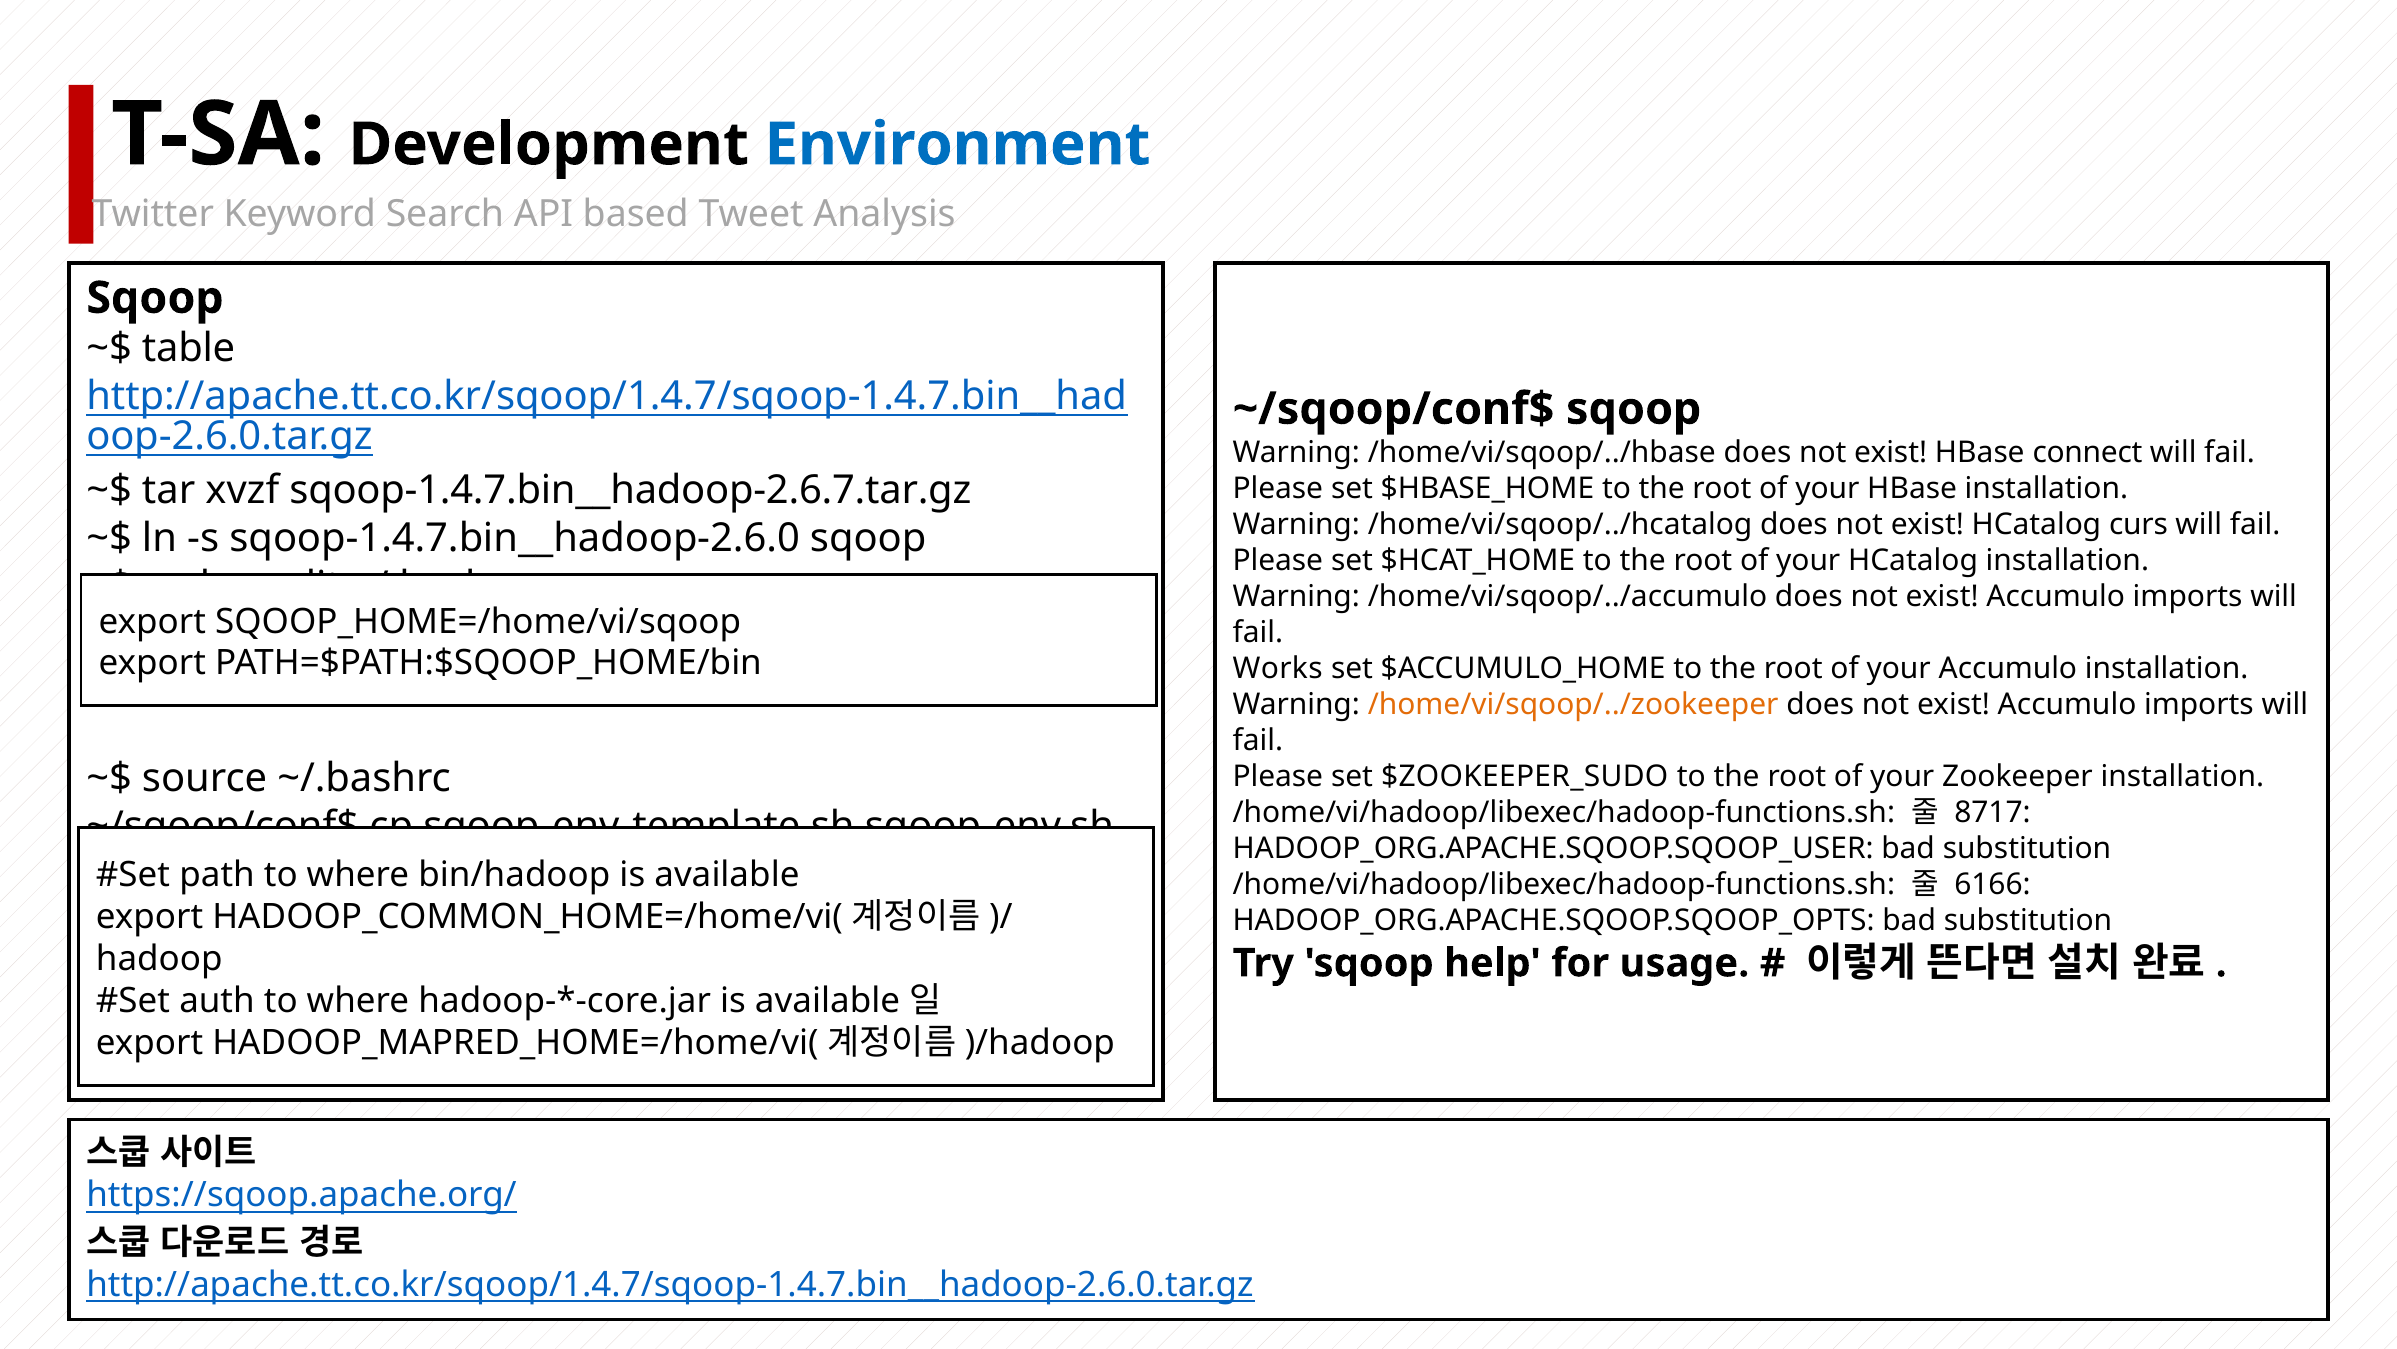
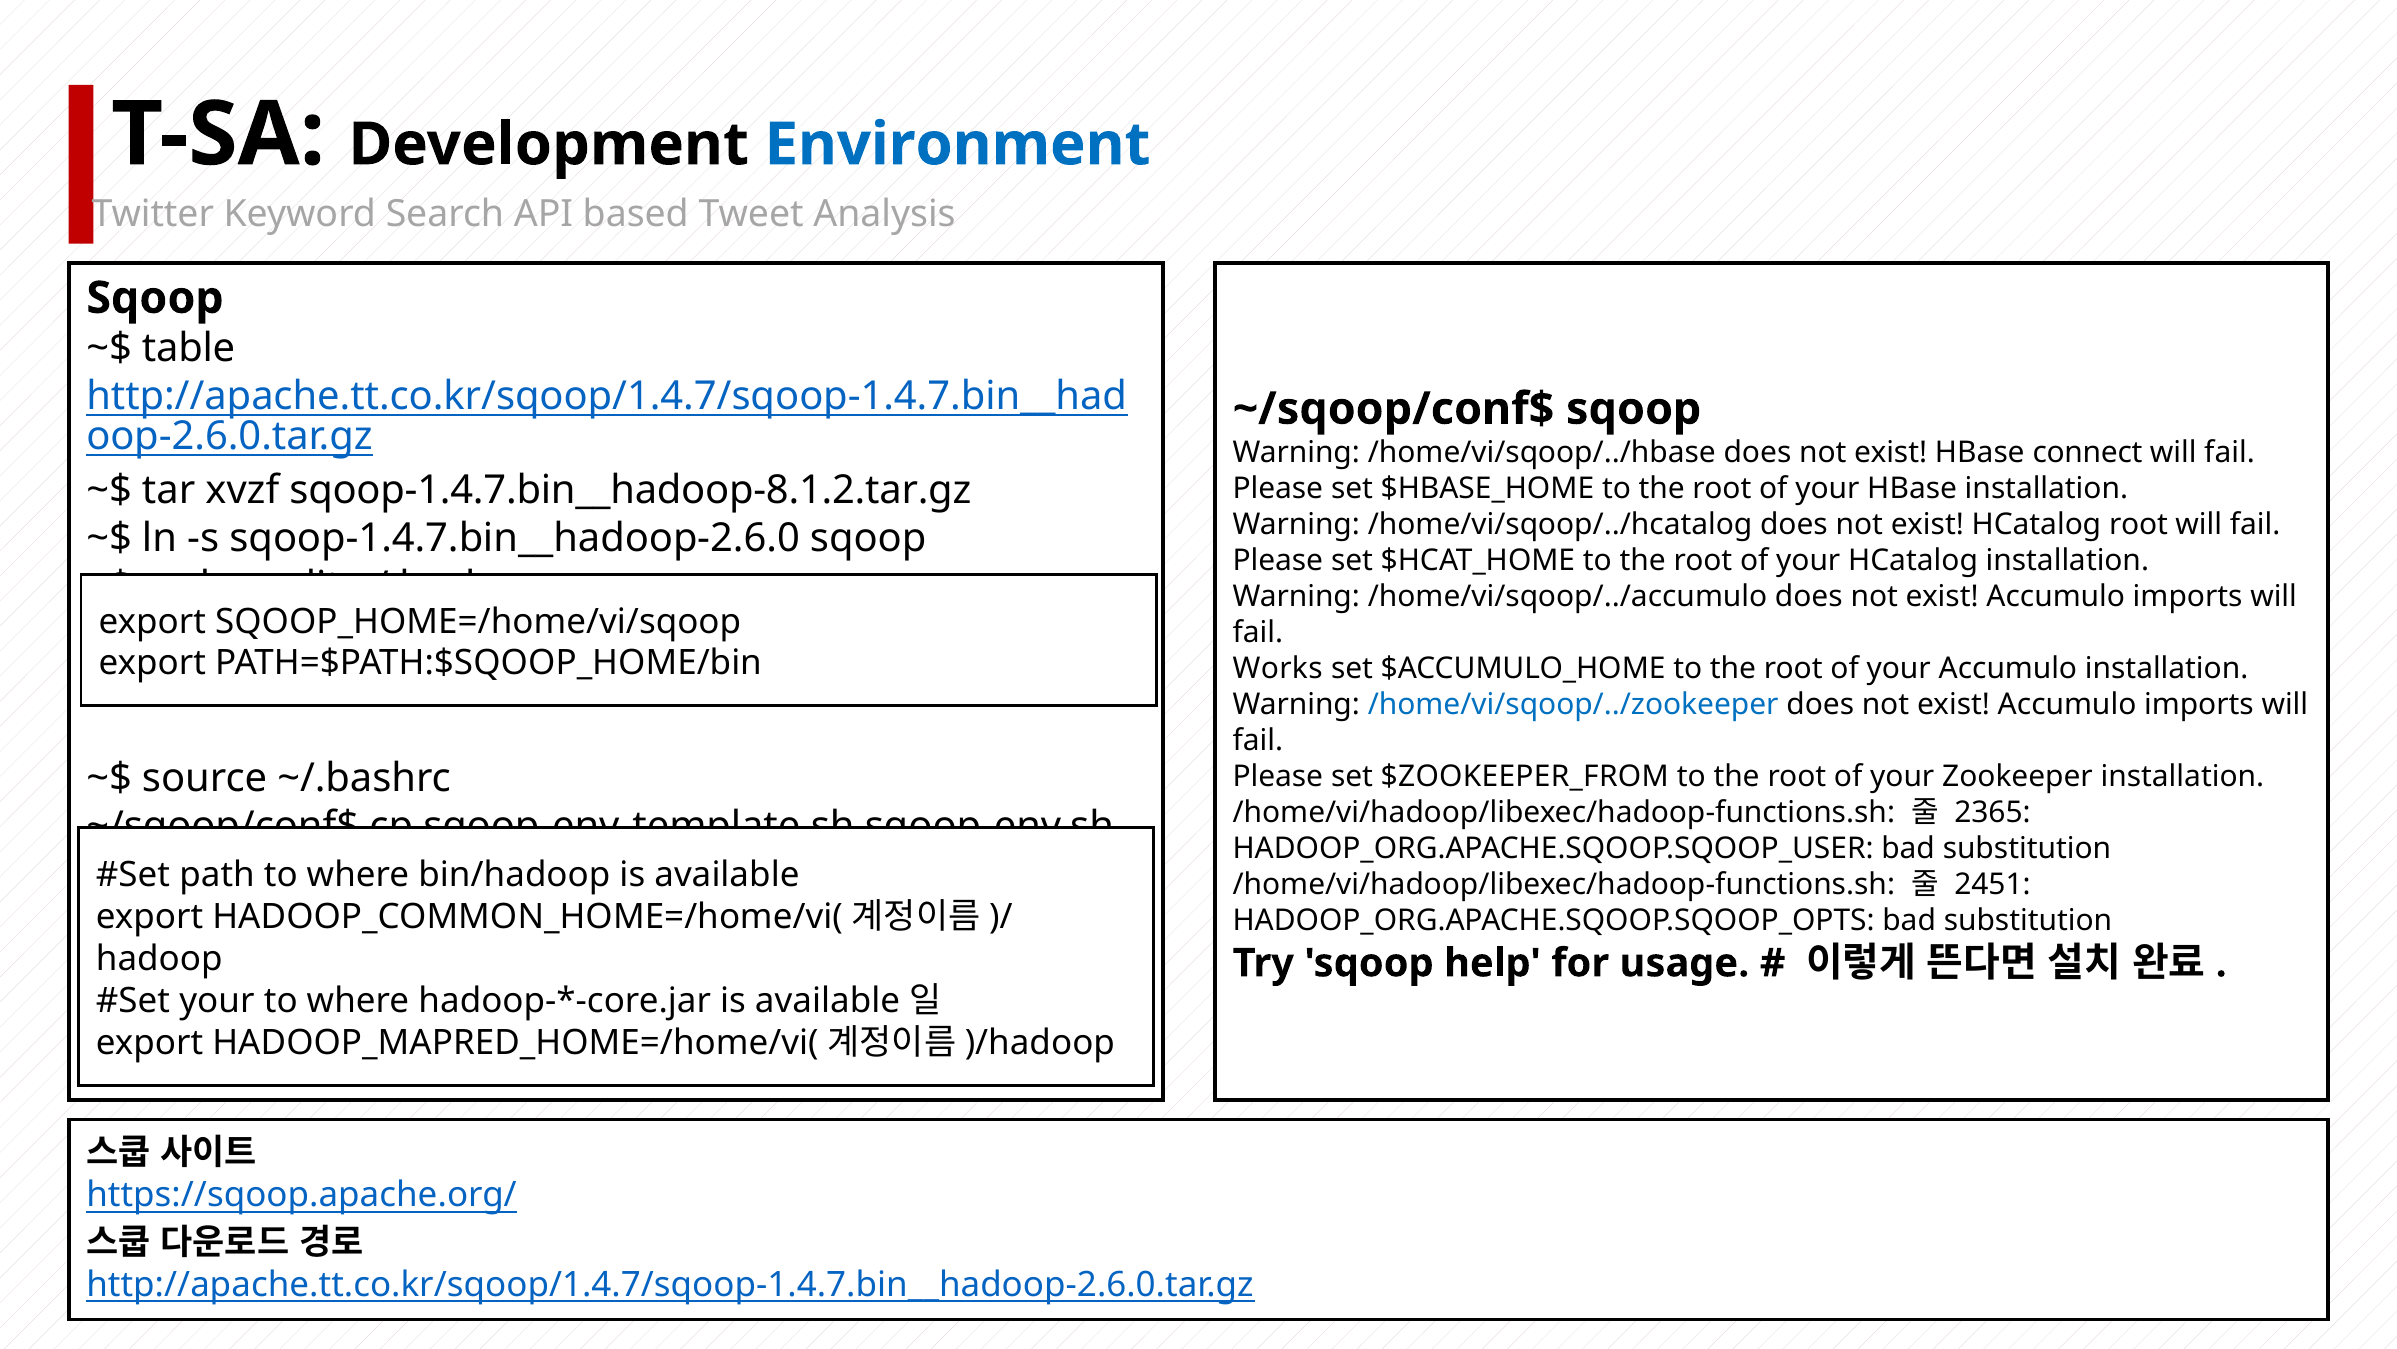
sqoop-1.4.7.bin__hadoop-2.6.7.tar.gz: sqoop-1.4.7.bin__hadoop-2.6.7.tar.gz -> sqoop-1.4.7.bin__hadoop-8.1.2.tar.gz
HCatalog curs: curs -> root
/home/vi/sqoop/../zookeeper colour: orange -> blue
$ZOOKEEPER_SUDO: $ZOOKEEPER_SUDO -> $ZOOKEEPER_FROM
8717: 8717 -> 2365
6166: 6166 -> 2451
auth at (217, 1001): auth -> your
